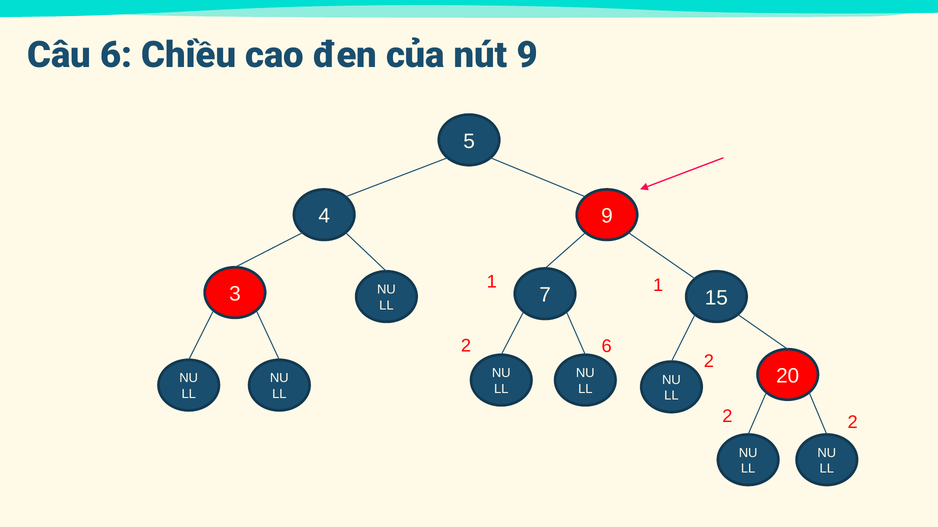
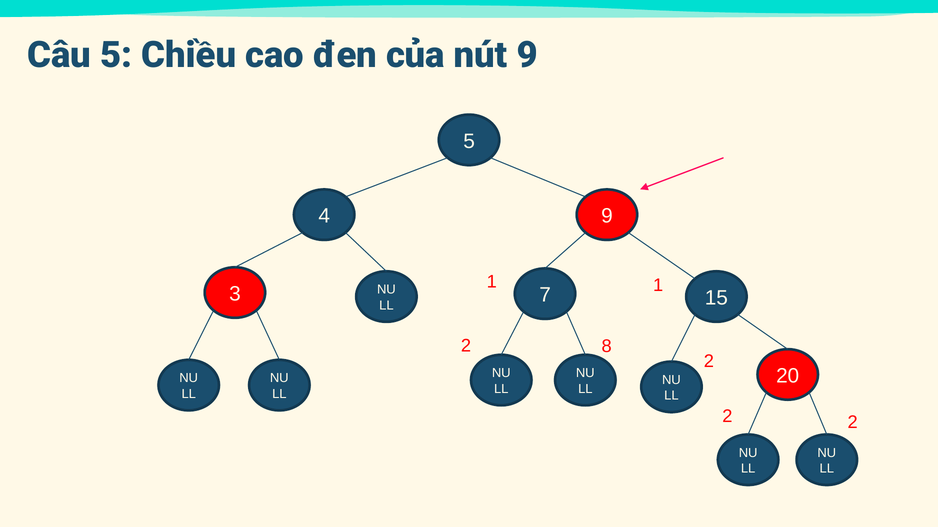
Câu 6: 6 -> 5
2 6: 6 -> 8
